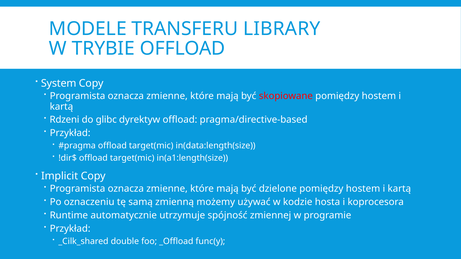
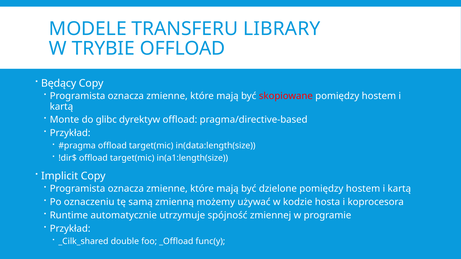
System: System -> Będący
Rdzeni: Rdzeni -> Monte
